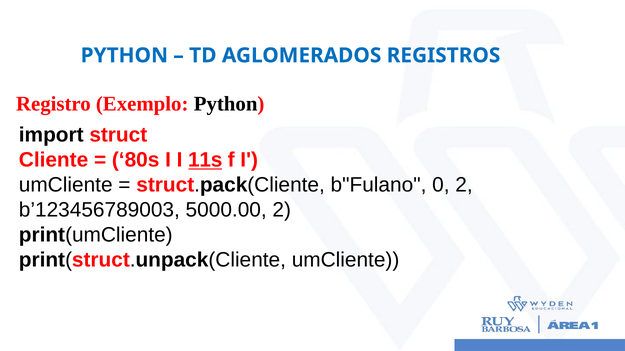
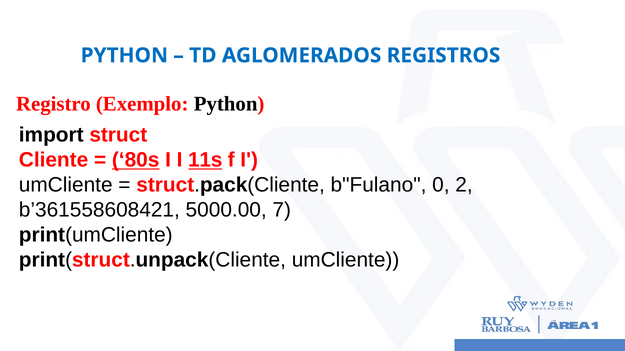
80s underline: none -> present
b’123456789003: b’123456789003 -> b’361558608421
5000.00 2: 2 -> 7
